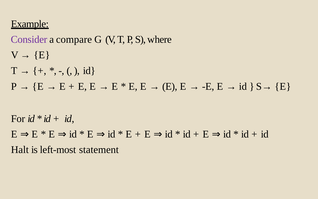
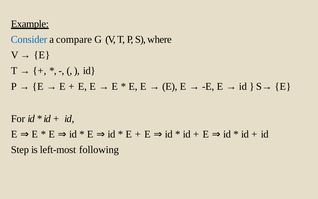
Consider colour: purple -> blue
Halt: Halt -> Step
statement: statement -> following
